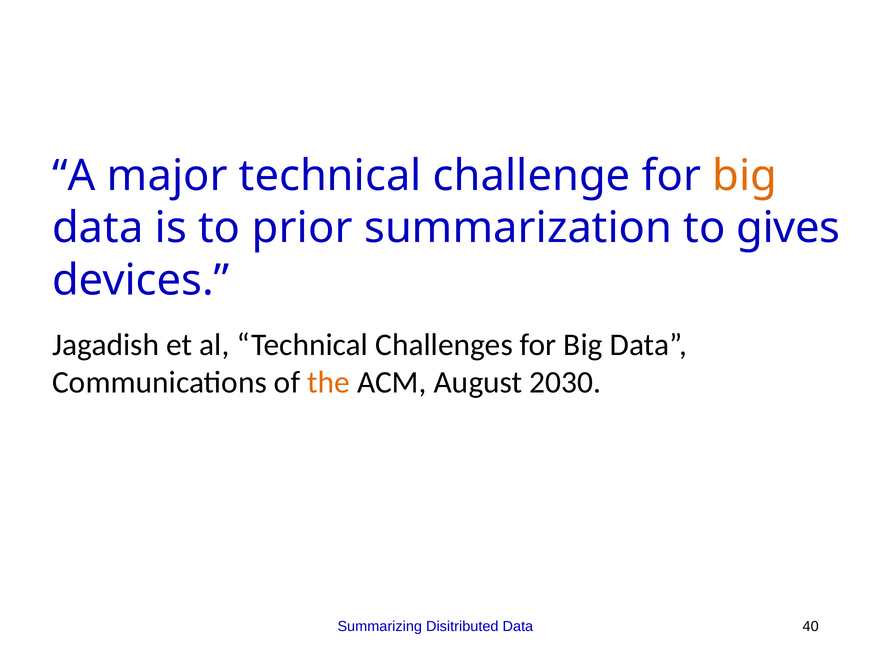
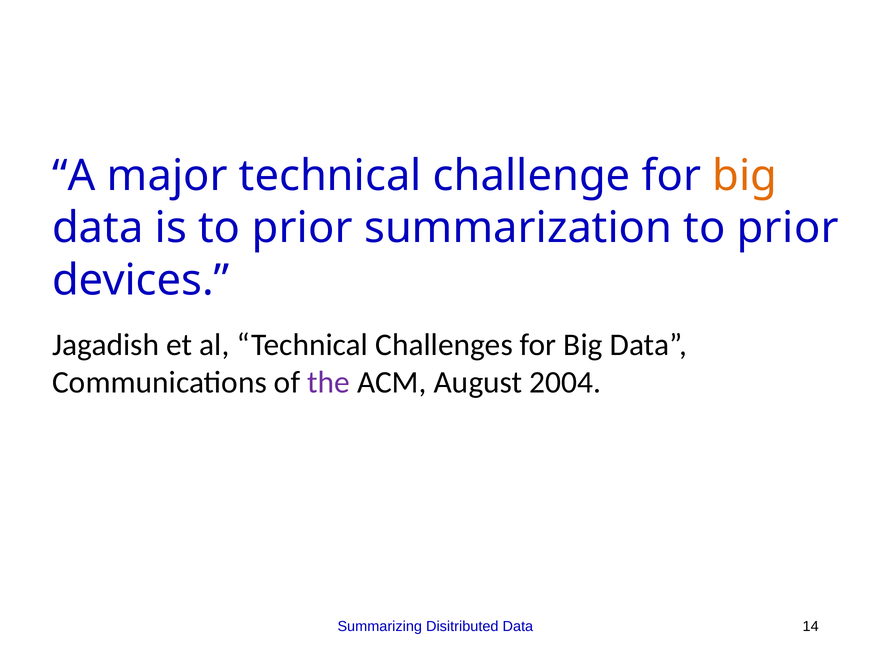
summarization to gives: gives -> prior
the colour: orange -> purple
2030: 2030 -> 2004
40: 40 -> 14
